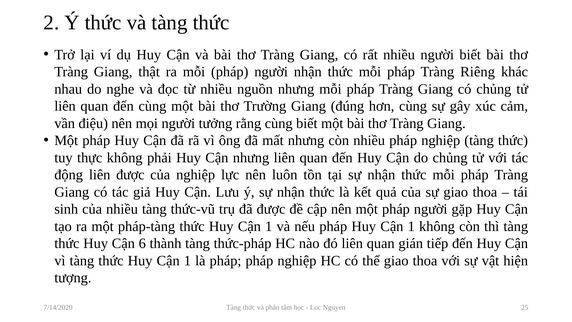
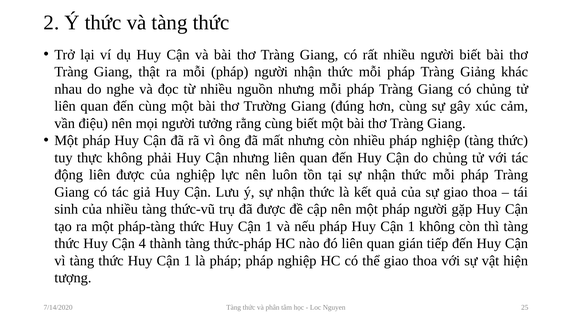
Riêng: Riêng -> Giảng
6: 6 -> 4
